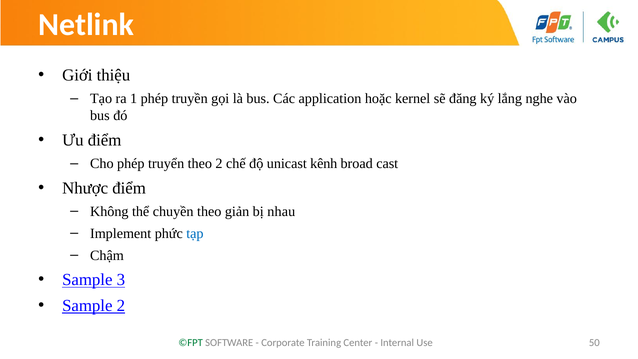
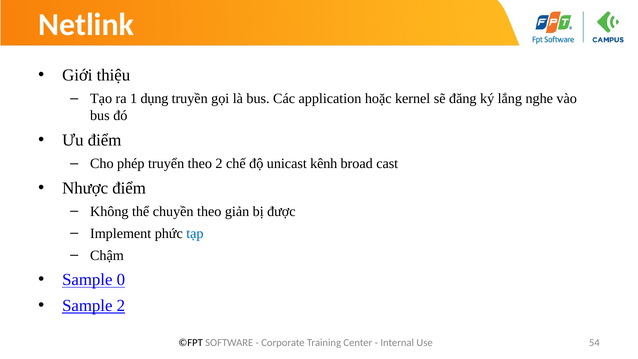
1 phép: phép -> dụng
nhau: nhau -> được
3: 3 -> 0
©FPT colour: green -> black
50: 50 -> 54
